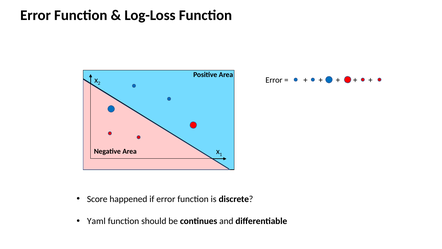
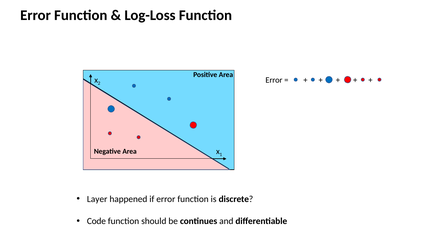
Score: Score -> Layer
Yaml: Yaml -> Code
